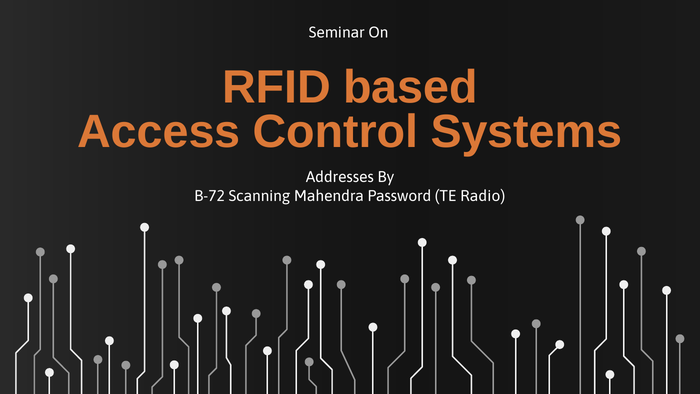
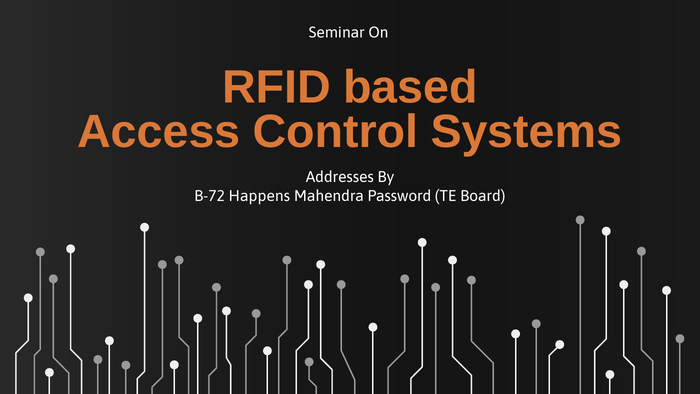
Scanning: Scanning -> Happens
Radio: Radio -> Board
